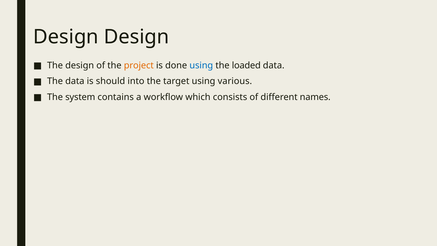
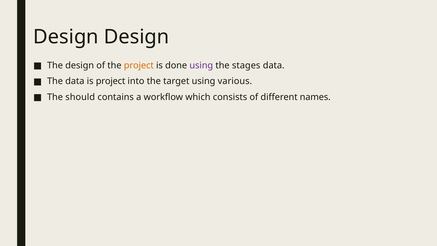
using at (201, 65) colour: blue -> purple
loaded: loaded -> stages
is should: should -> project
system: system -> should
